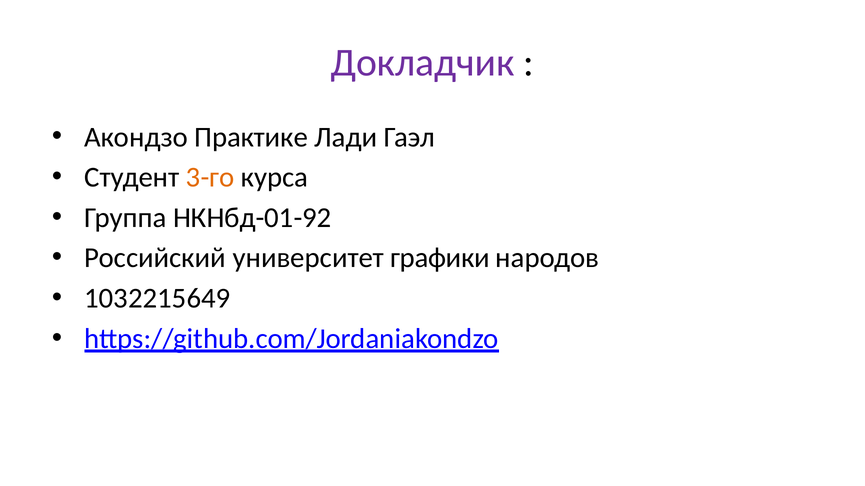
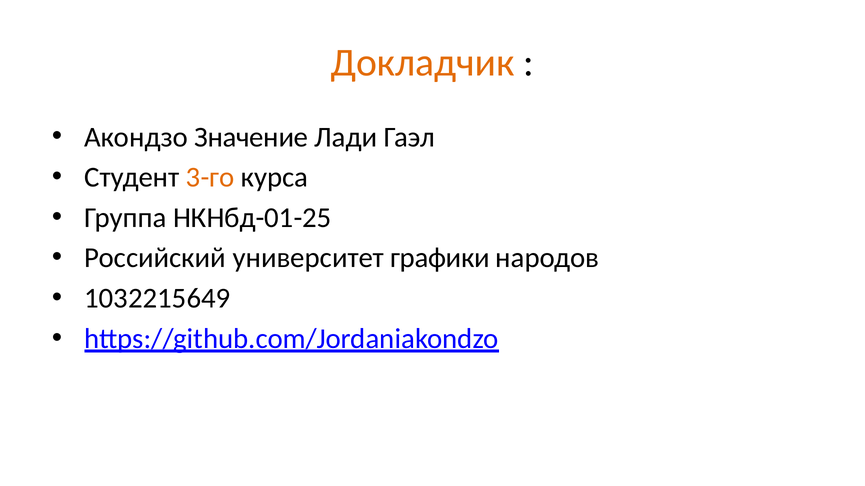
Докладчик colour: purple -> orange
Практике: Практике -> Значение
НКНбд-01-92: НКНбд-01-92 -> НКНбд-01-25
